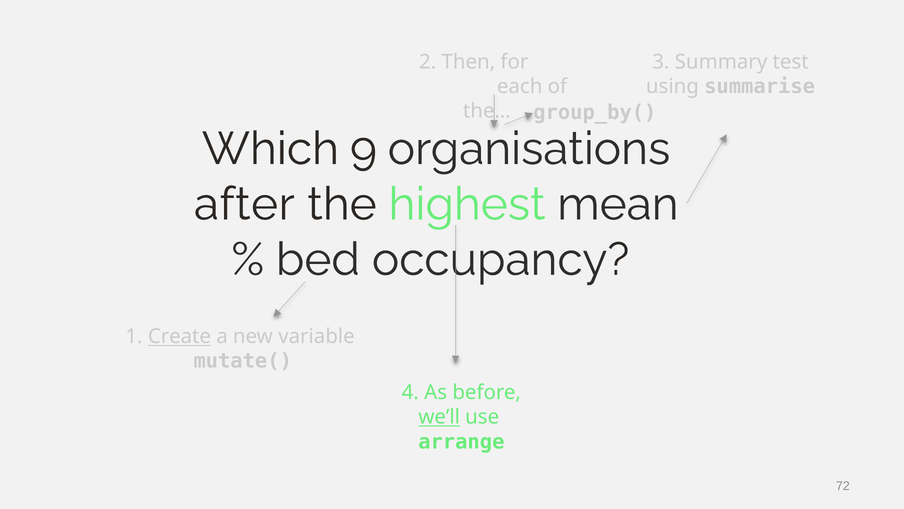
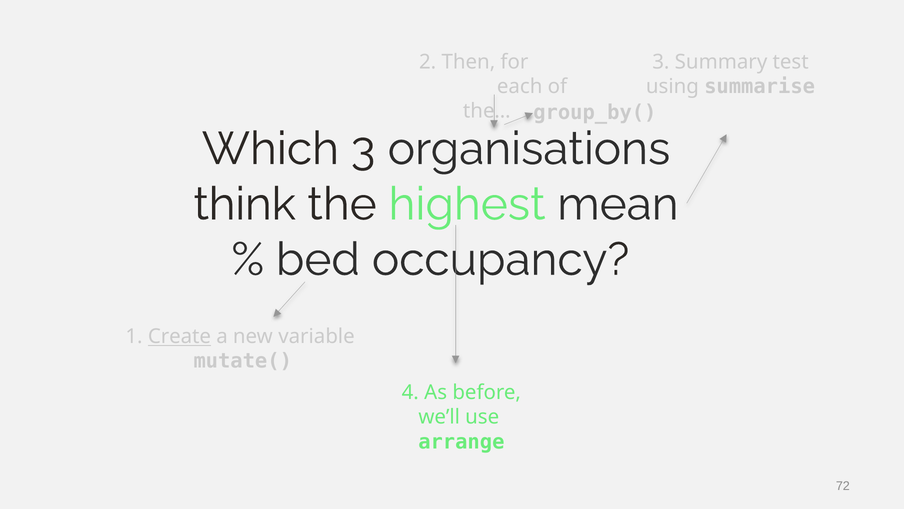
Which 9: 9 -> 3
after: after -> think
we’ll underline: present -> none
